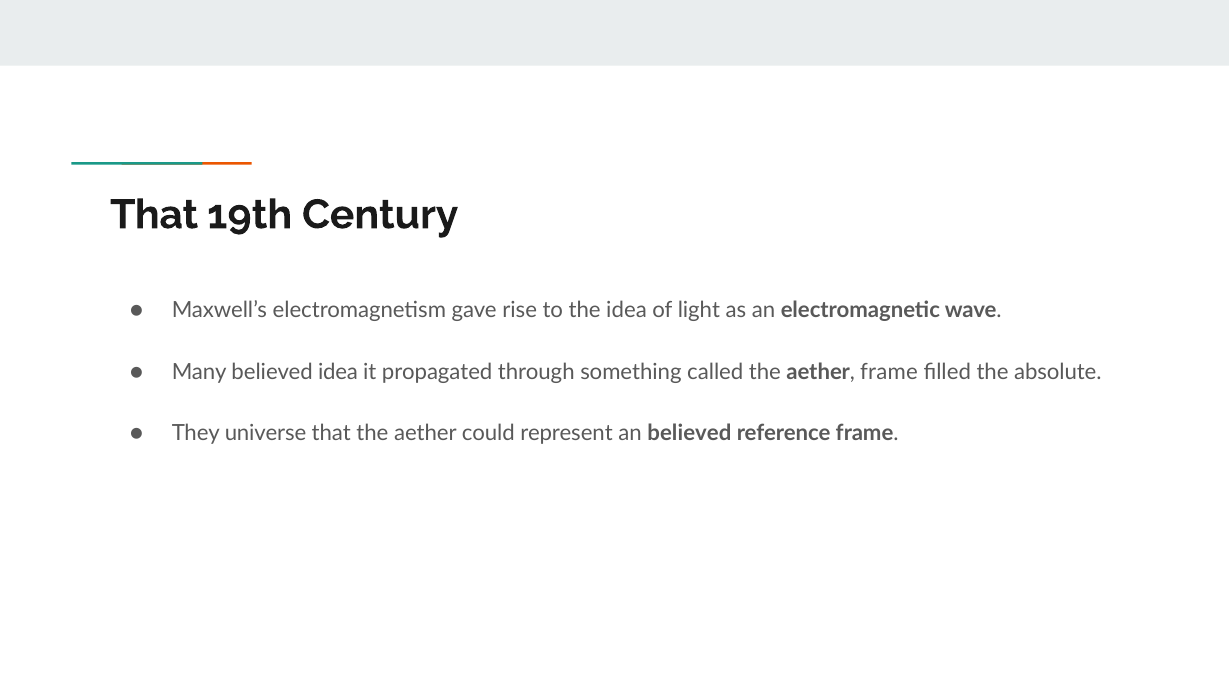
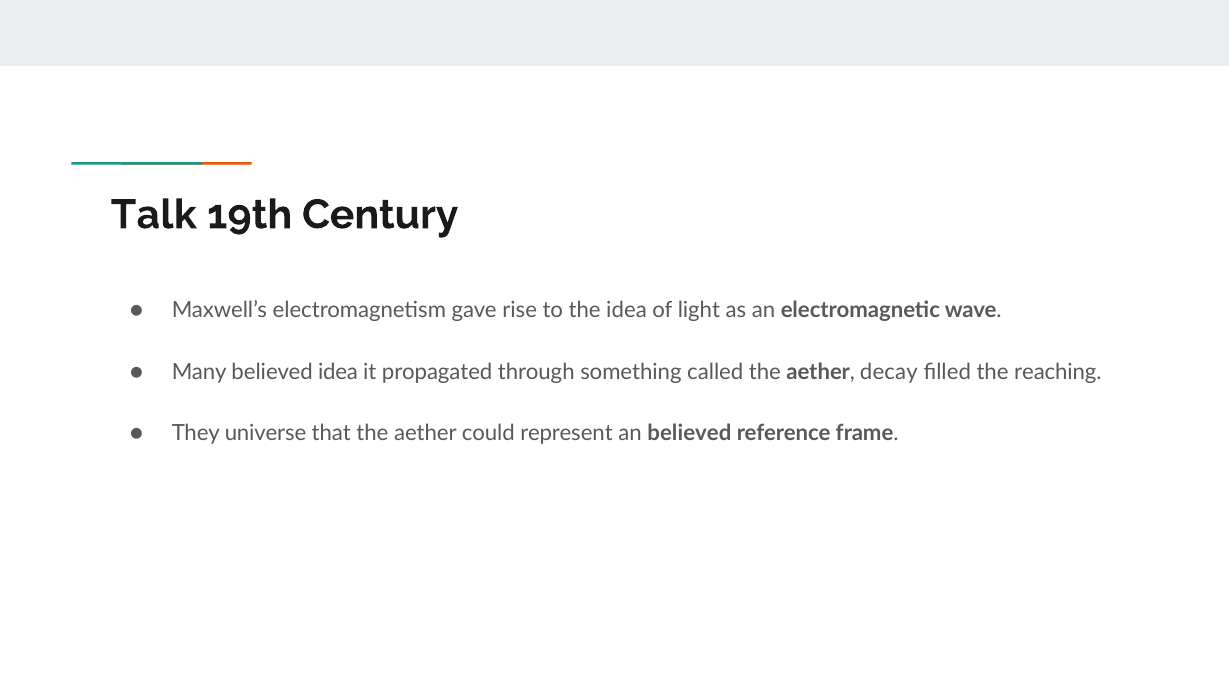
That at (154, 215): That -> Talk
aether frame: frame -> decay
absolute: absolute -> reaching
